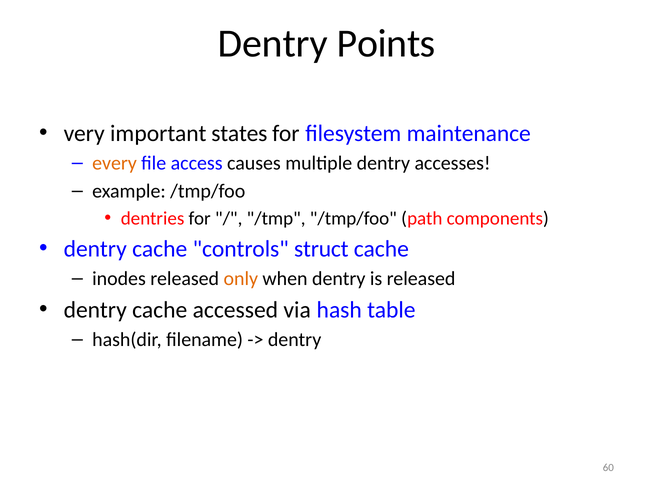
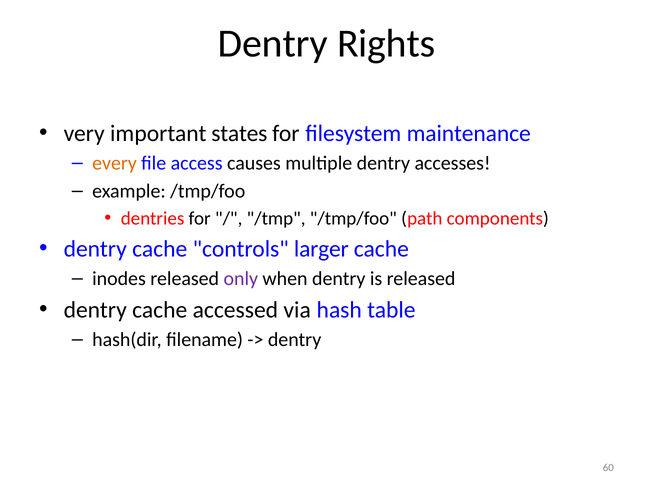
Points: Points -> Rights
struct: struct -> larger
only colour: orange -> purple
